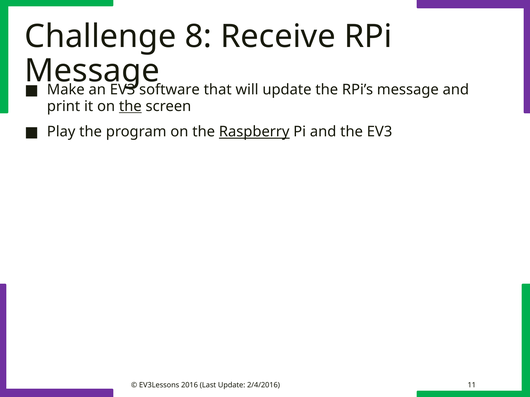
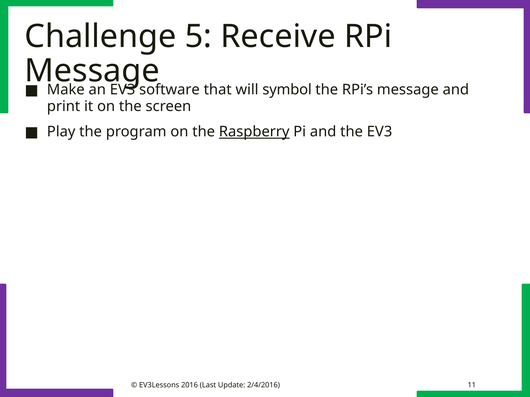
8: 8 -> 5
will update: update -> symbol
the at (130, 106) underline: present -> none
